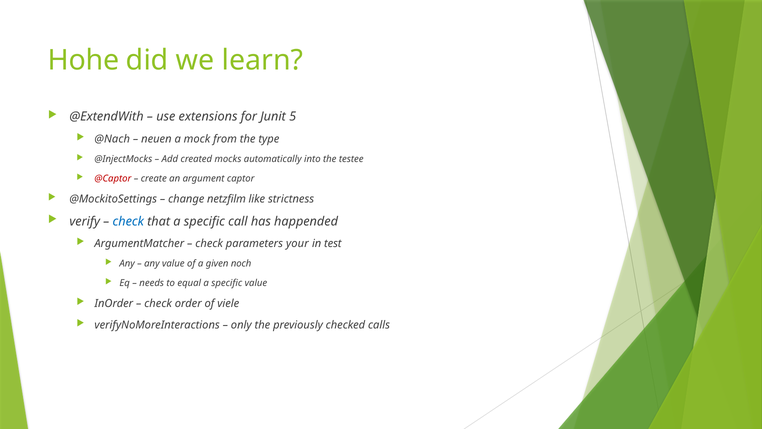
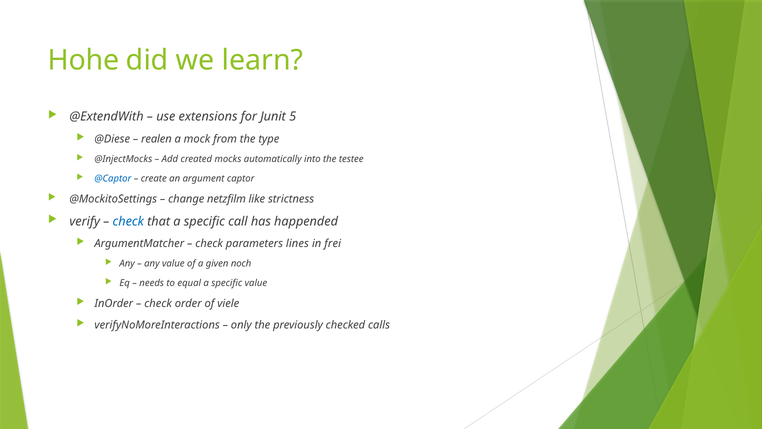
@Nach: @Nach -> @Diese
neuen: neuen -> realen
@Captor colour: red -> blue
your: your -> lines
test: test -> frei
